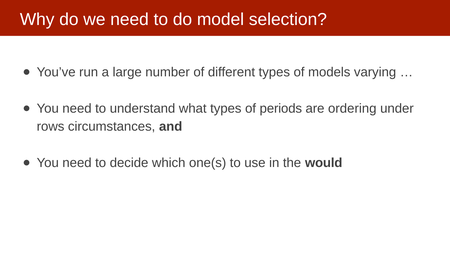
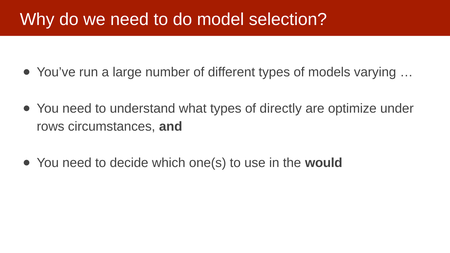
periods: periods -> directly
ordering: ordering -> optimize
